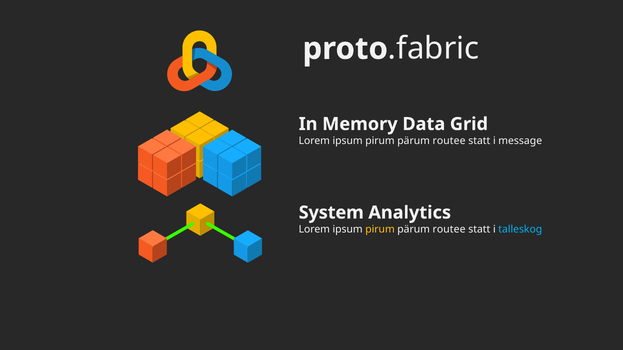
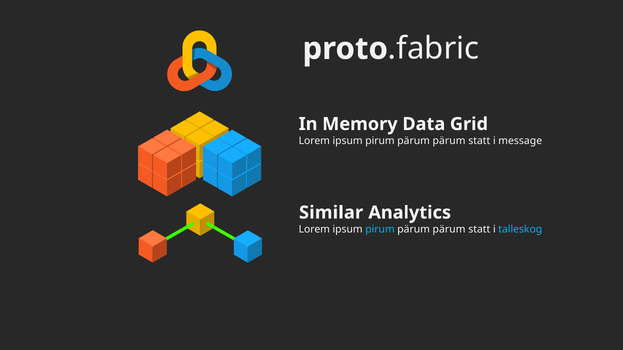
routee at (449, 141): routee -> pärum
System: System -> Similar
pirum at (380, 229) colour: yellow -> light blue
routee at (449, 229): routee -> pärum
